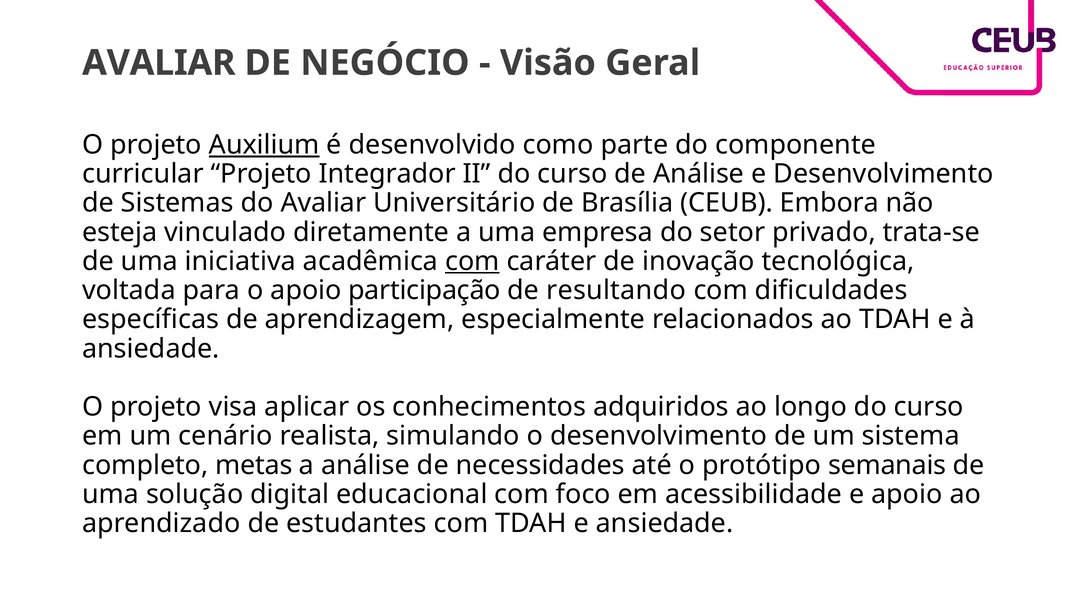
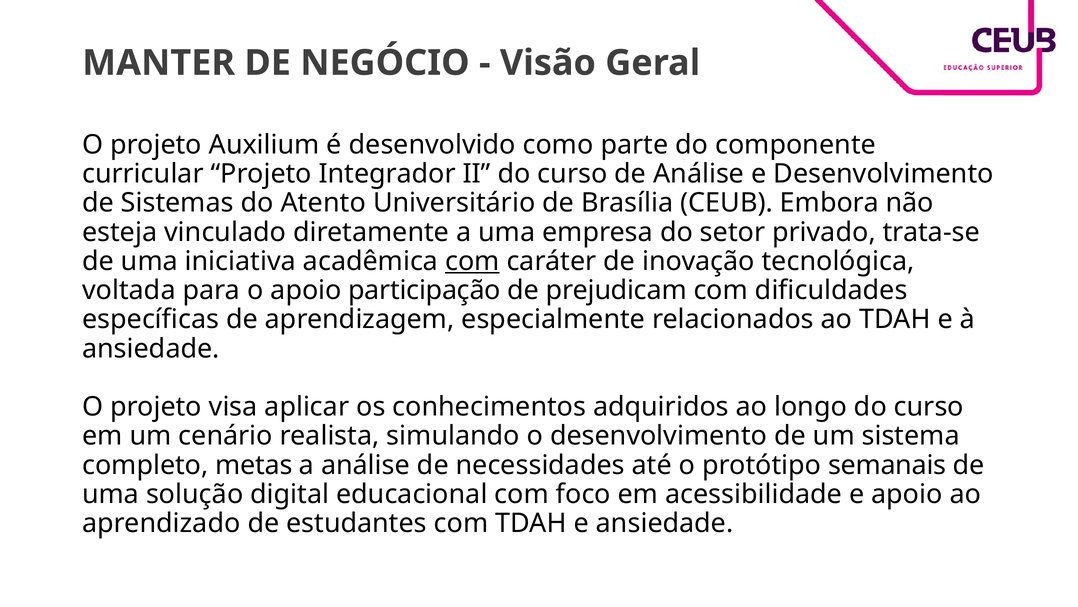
AVALIAR at (159, 63): AVALIAR -> MANTER
Auxilium underline: present -> none
do Avaliar: Avaliar -> Atento
resultando: resultando -> prejudicam
